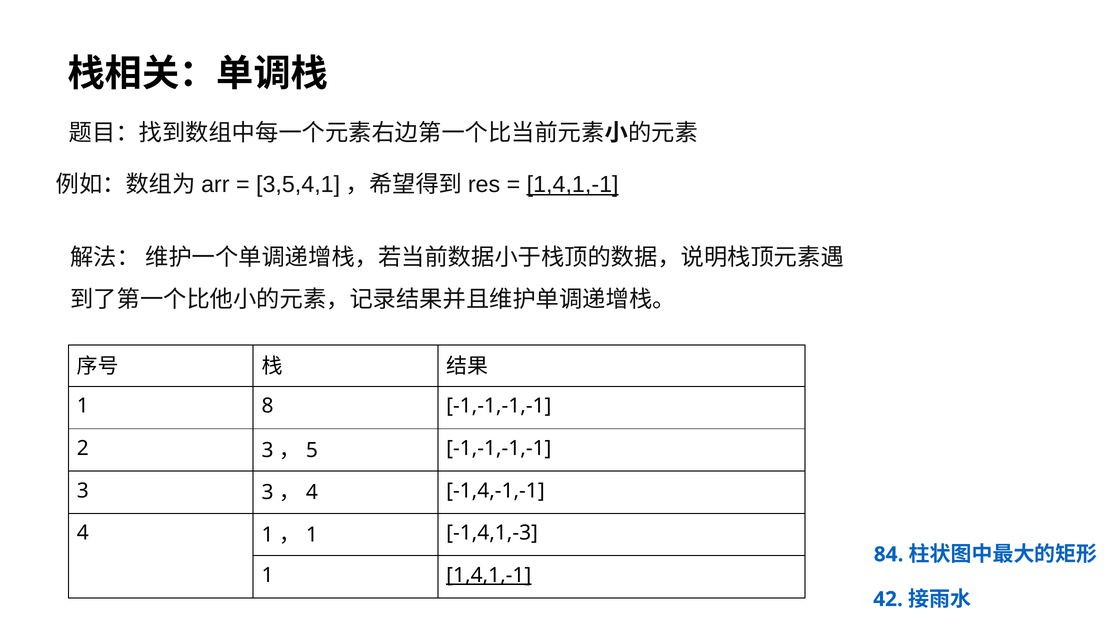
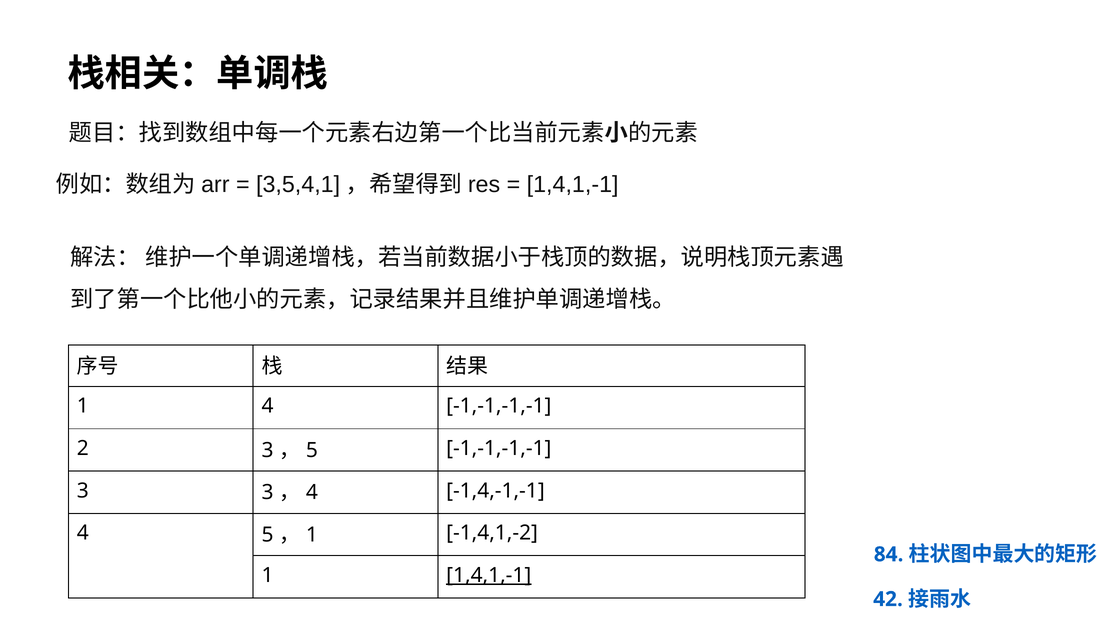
1,4,1,-1 at (573, 185) underline: present -> none
1 8: 8 -> 4
4 1: 1 -> 5
-1,4,1,-3: -1,4,1,-3 -> -1,4,1,-2
